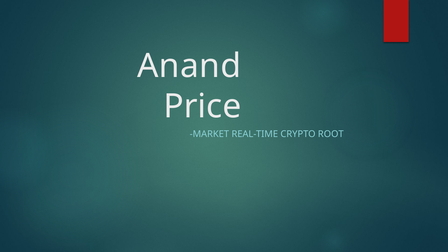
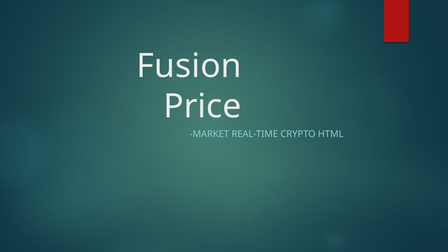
Anand: Anand -> Fusion
ROOT: ROOT -> HTML
